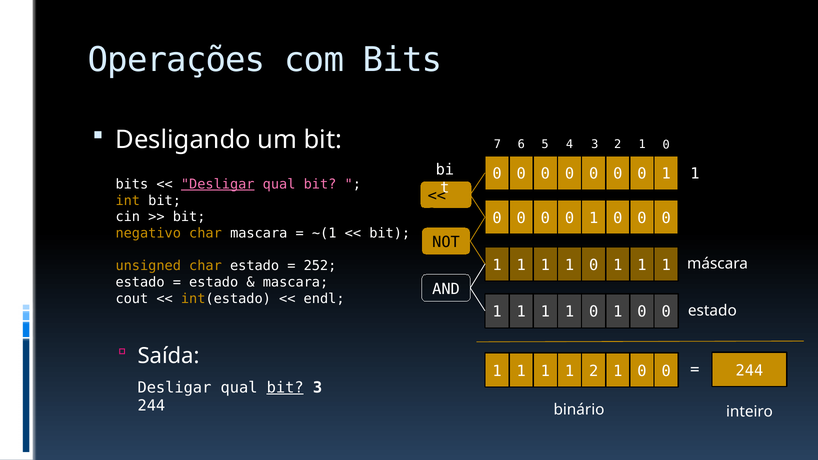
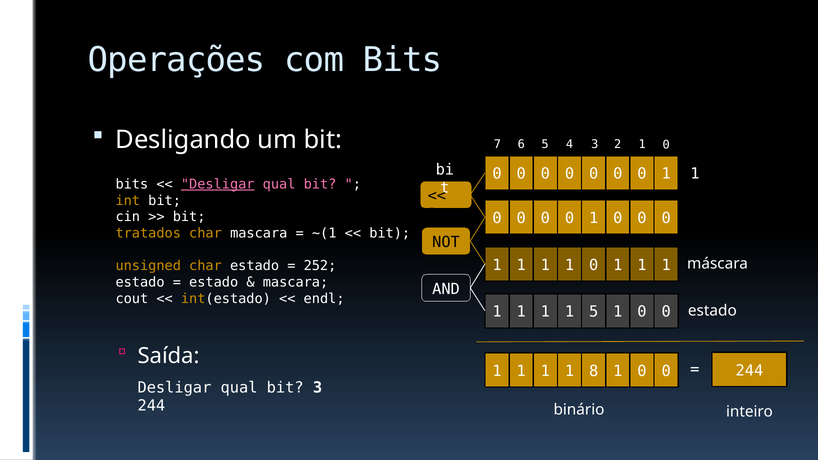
negativo: negativo -> tratados
0 at (594, 312): 0 -> 5
1 2: 2 -> 8
bit at (285, 388) underline: present -> none
